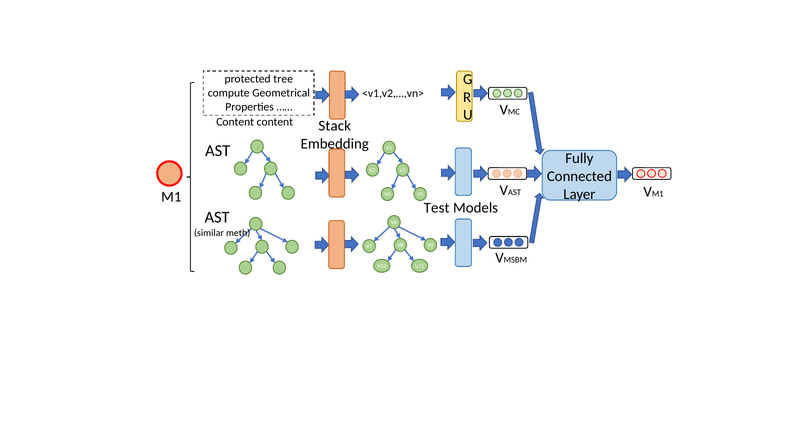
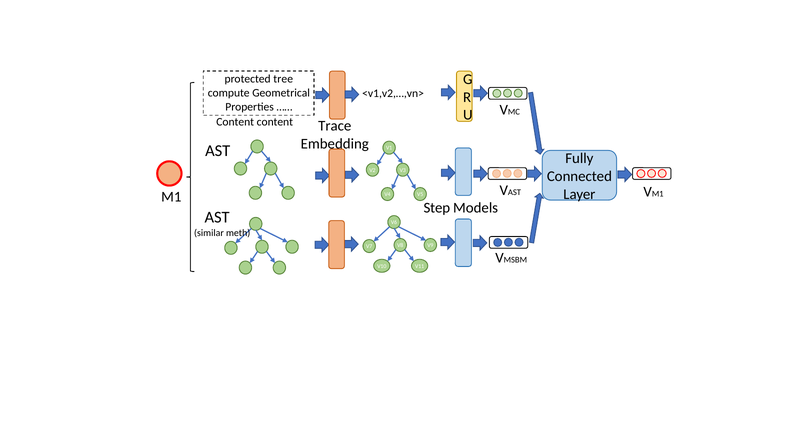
Stack: Stack -> Trace
Test: Test -> Step
